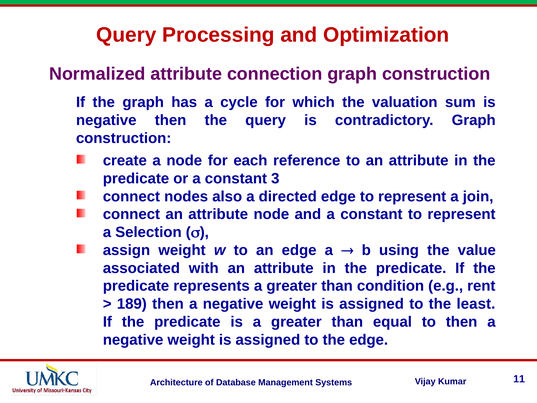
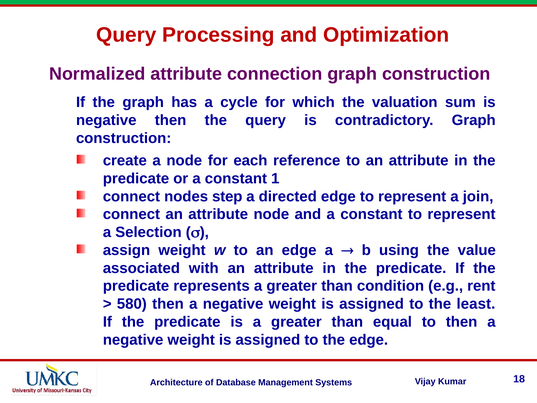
3: 3 -> 1
also: also -> step
189: 189 -> 580
11: 11 -> 18
